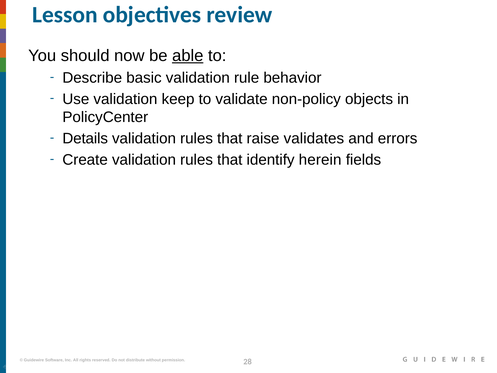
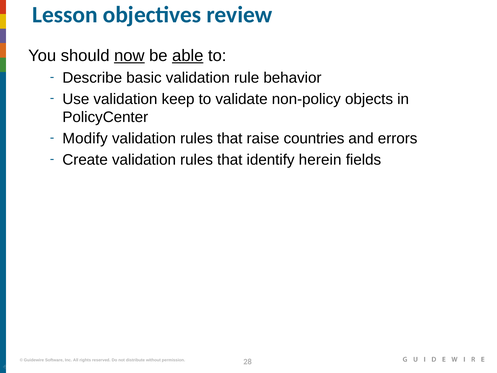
now underline: none -> present
Details: Details -> Modify
validates: validates -> countries
